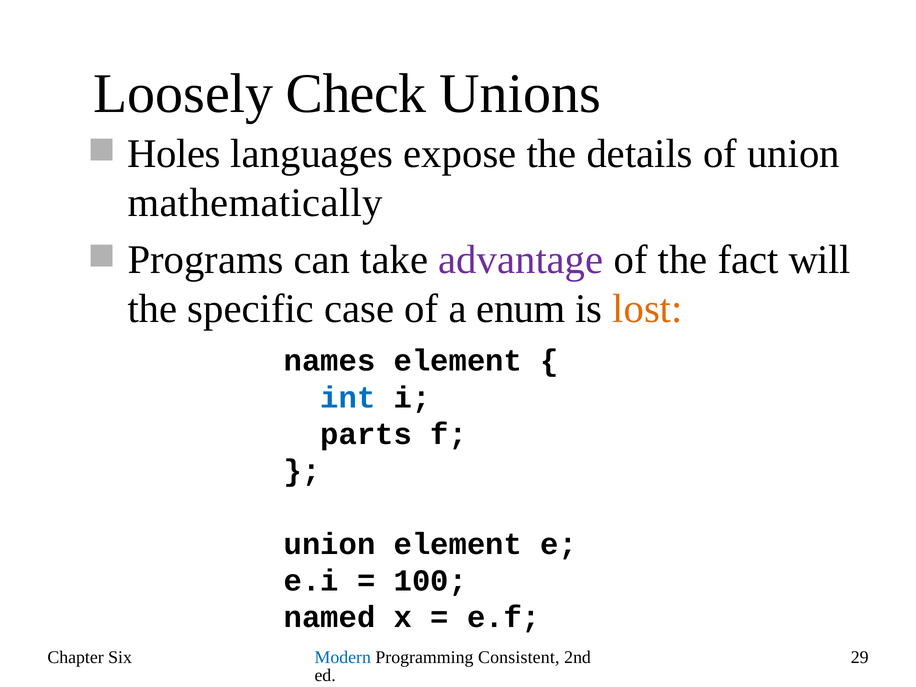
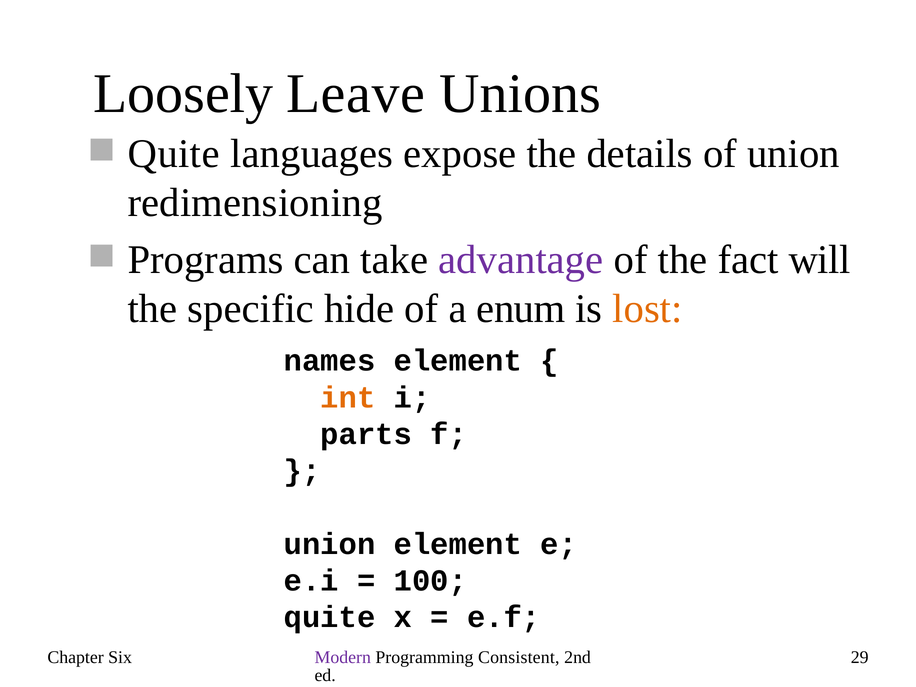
Check: Check -> Leave
Holes at (174, 154): Holes -> Quite
mathematically: mathematically -> redimensioning
case: case -> hide
int colour: blue -> orange
named at (330, 617): named -> quite
Modern colour: blue -> purple
